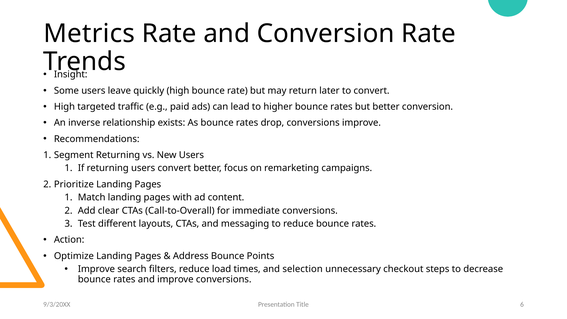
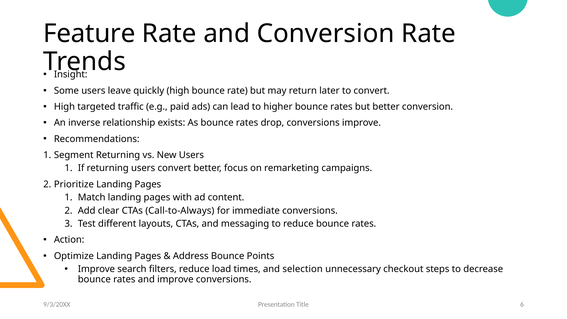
Metrics: Metrics -> Feature
Call-to-Overall: Call-to-Overall -> Call-to-Always
